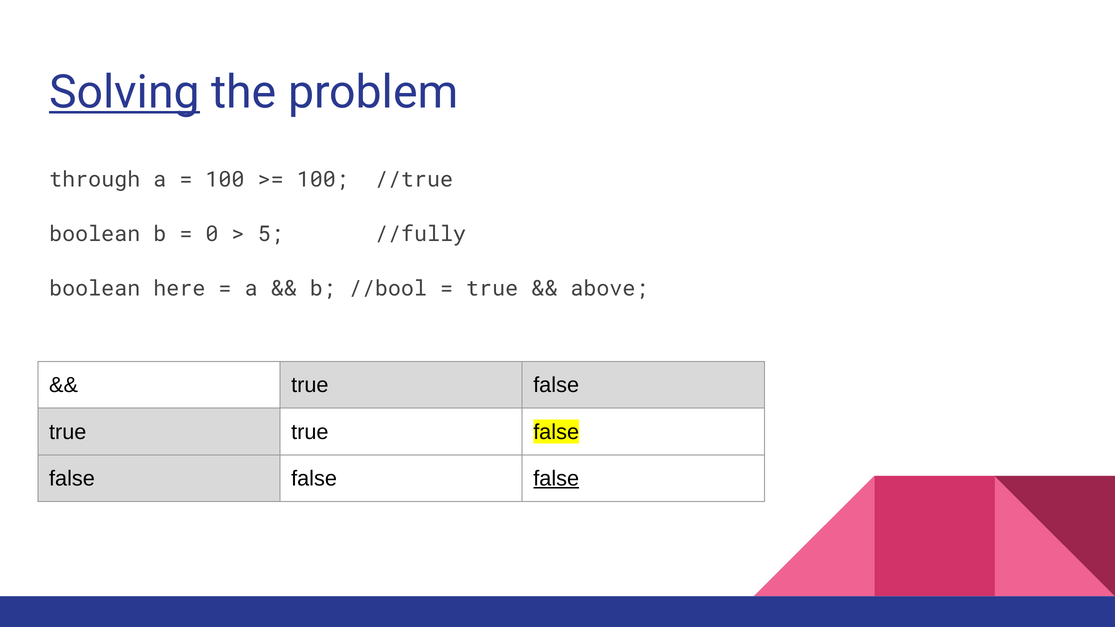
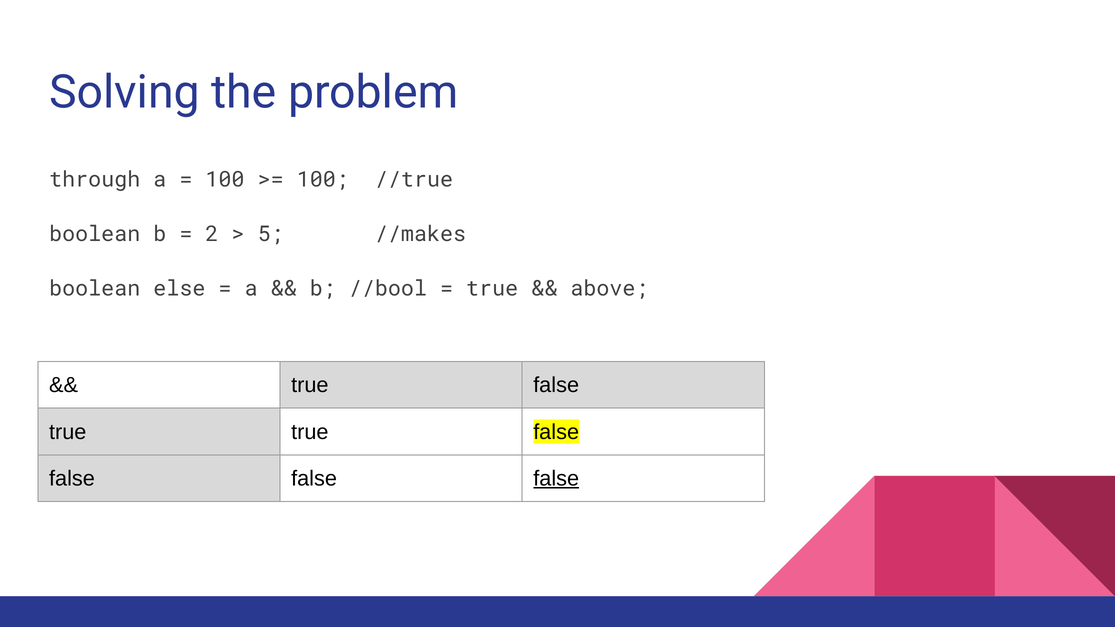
Solving underline: present -> none
0: 0 -> 2
//fully: //fully -> //makes
here: here -> else
